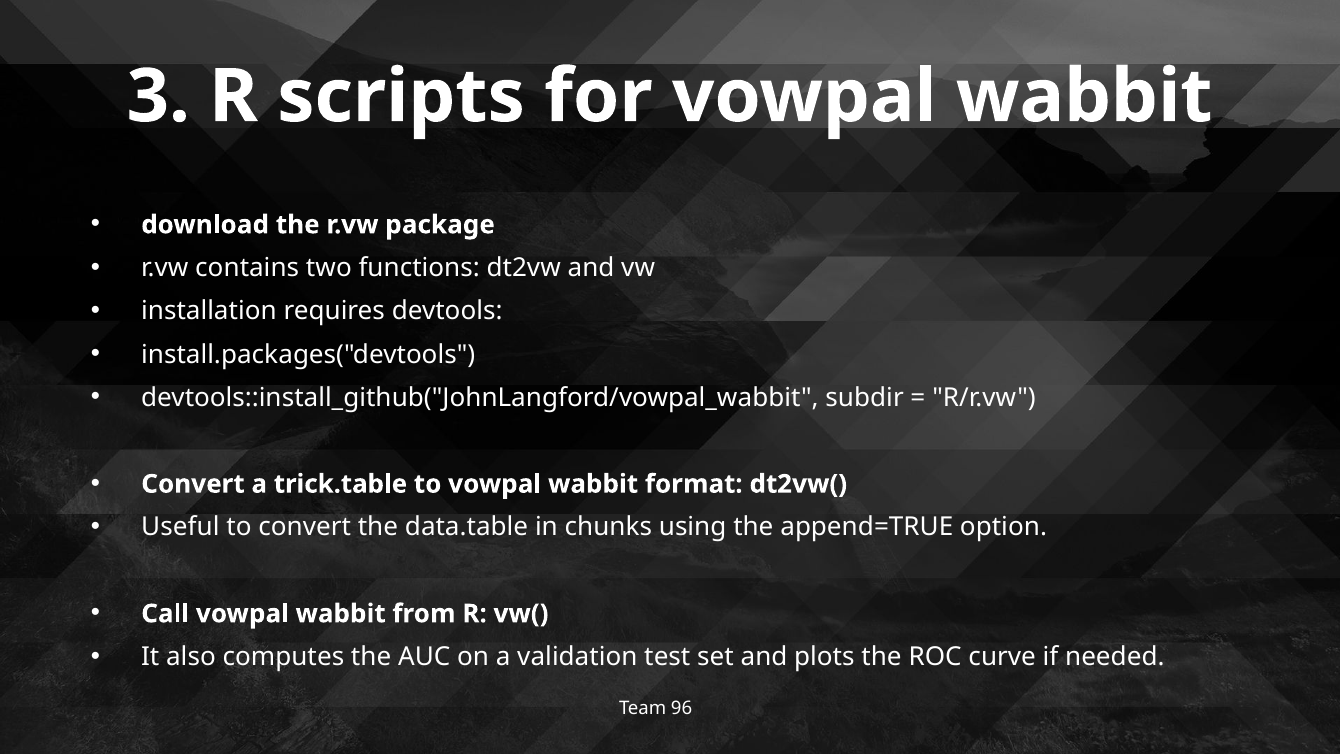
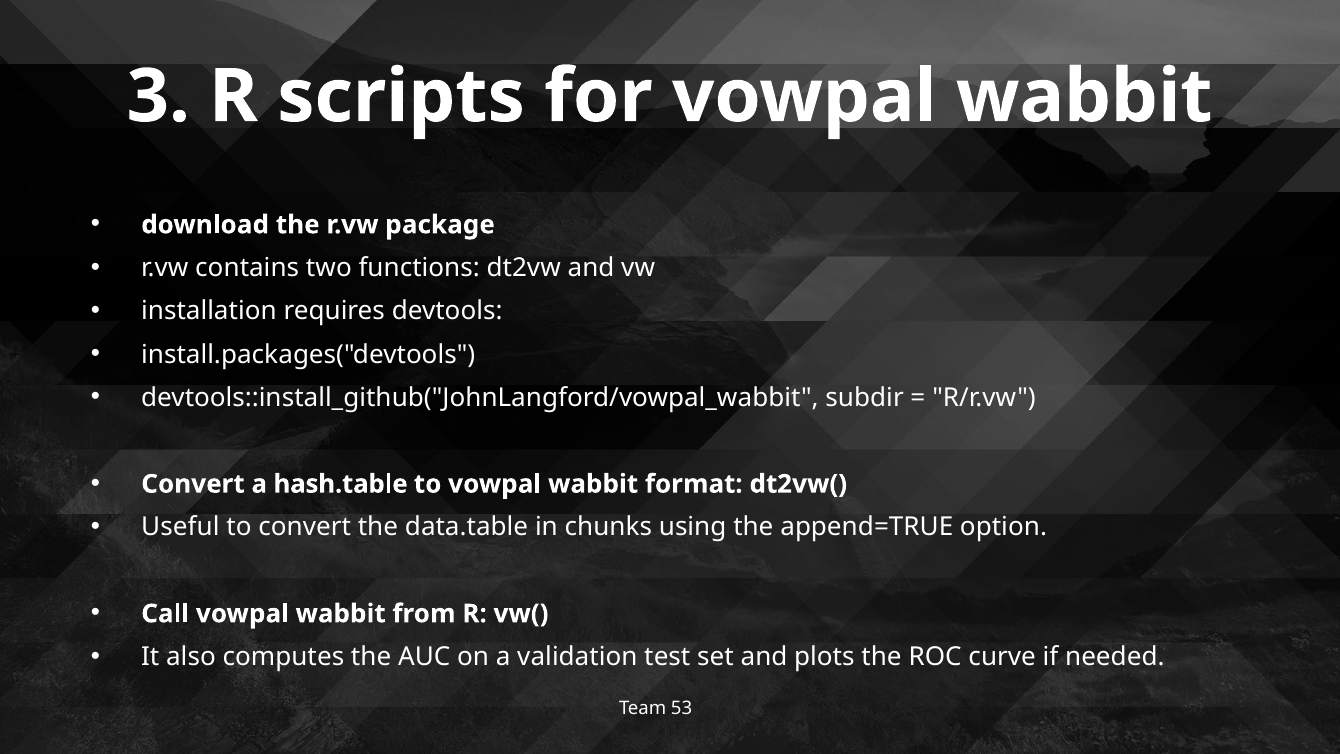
trick.table: trick.table -> hash.table
96: 96 -> 53
